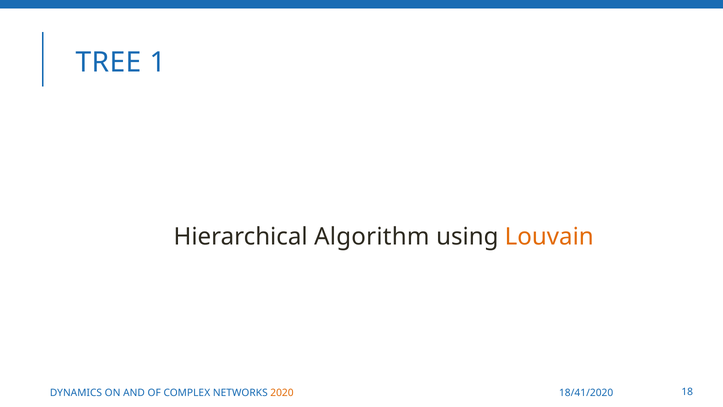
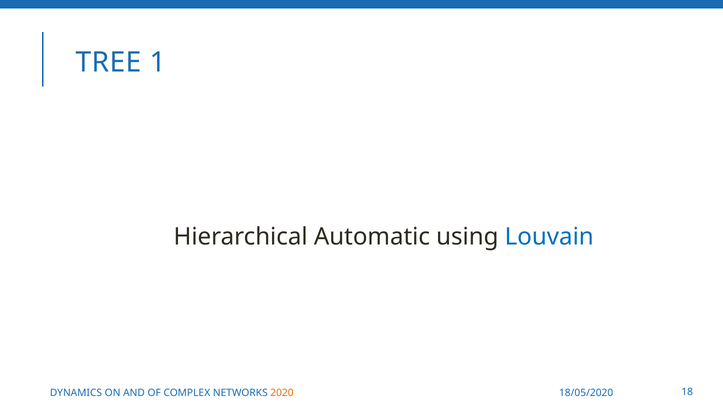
Algorithm: Algorithm -> Automatic
Louvain colour: orange -> blue
18/41/2020: 18/41/2020 -> 18/05/2020
